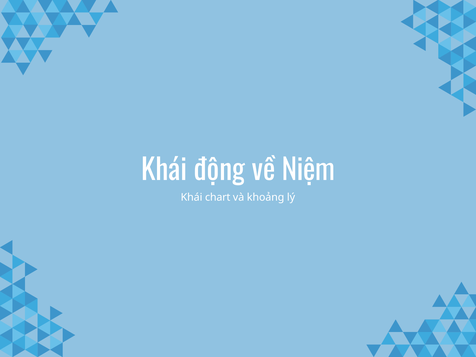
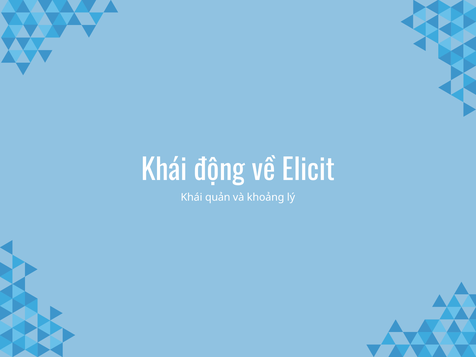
Niệm: Niệm -> Elicit
chart: chart -> quản
